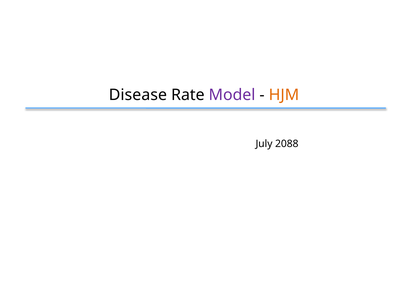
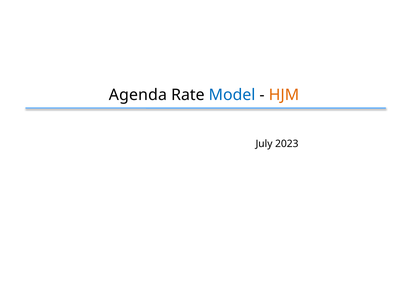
Disease: Disease -> Agenda
Model colour: purple -> blue
2088: 2088 -> 2023
